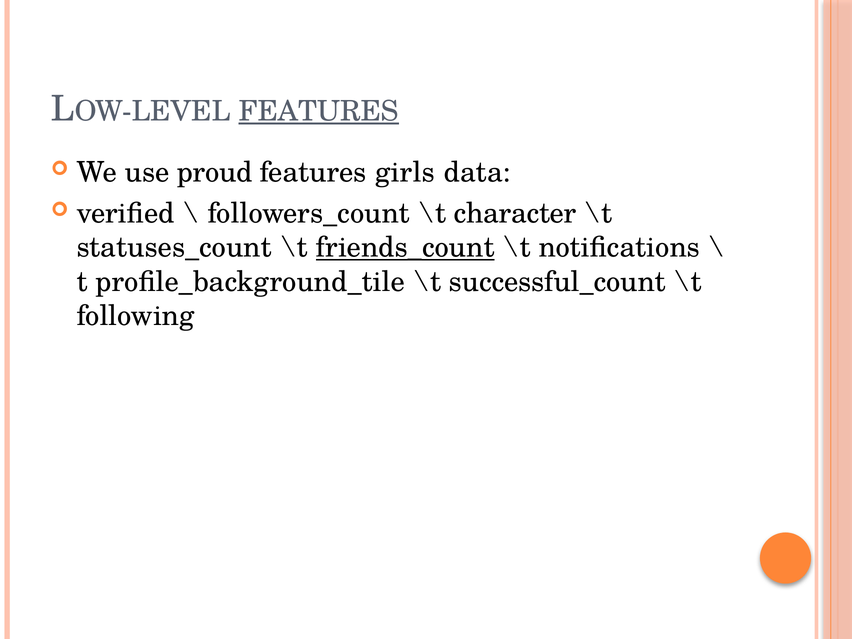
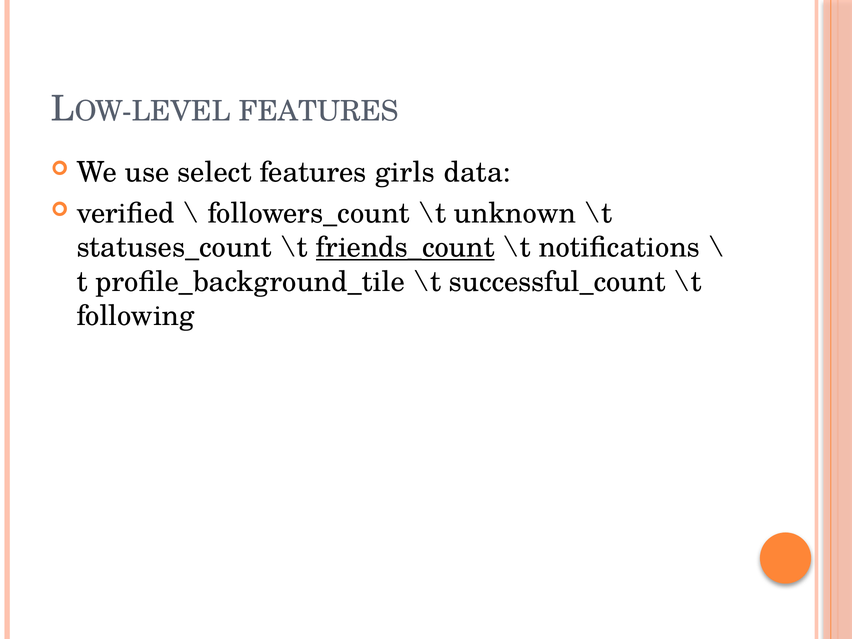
FEATURES at (319, 111) underline: present -> none
proud: proud -> select
character: character -> unknown
